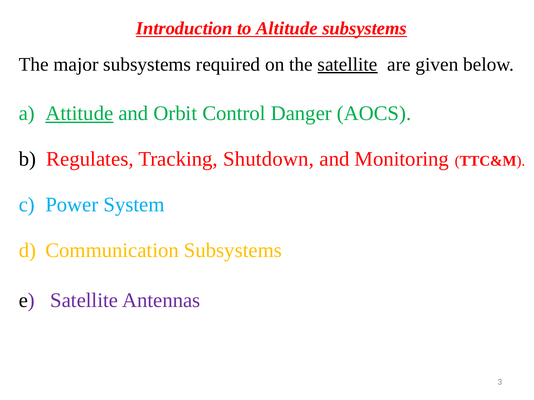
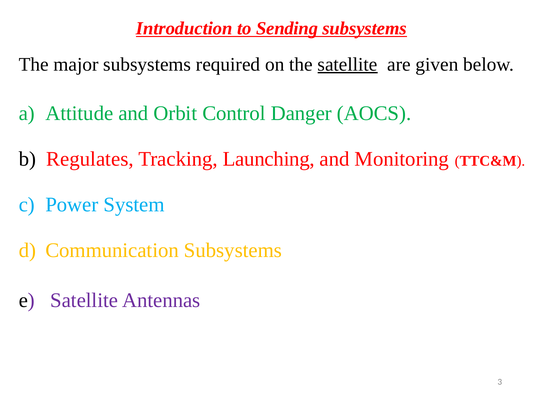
Altitude: Altitude -> Sending
Attitude underline: present -> none
Shutdown: Shutdown -> Launching
